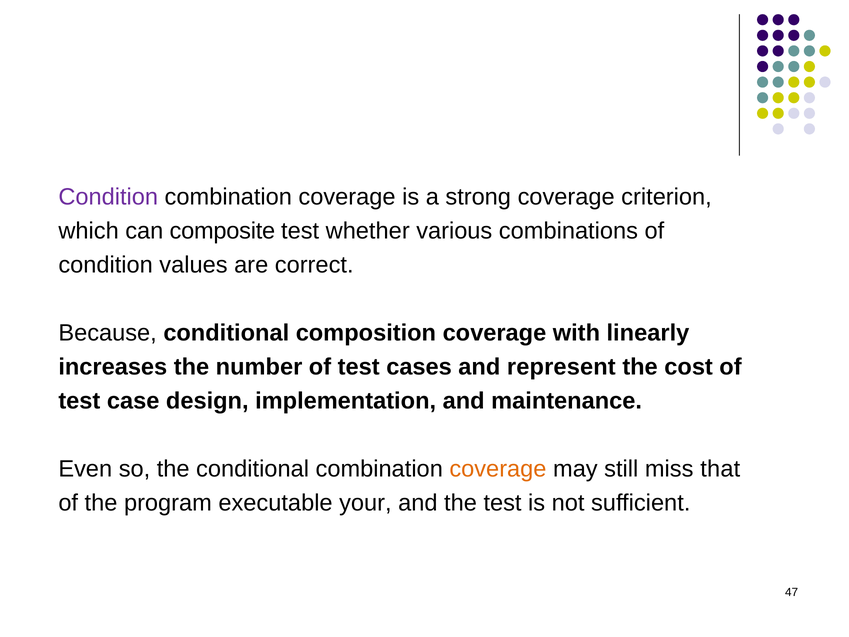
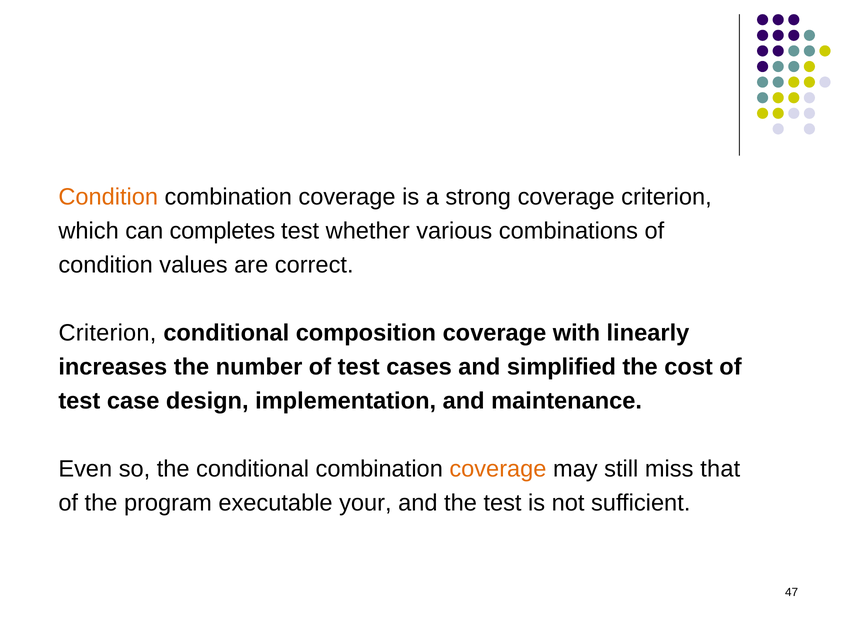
Condition at (108, 197) colour: purple -> orange
composite: composite -> completes
Because at (108, 333): Because -> Criterion
represent: represent -> simplified
